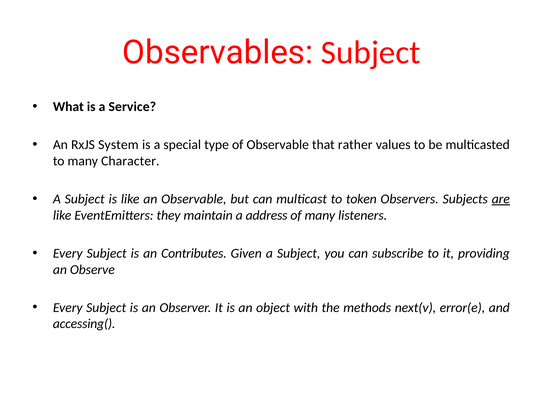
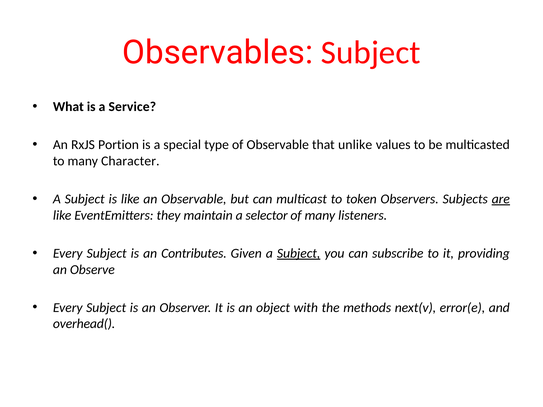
System: System -> Portion
rather: rather -> unlike
address: address -> selector
Subject at (299, 253) underline: none -> present
accessing(: accessing( -> overhead(
